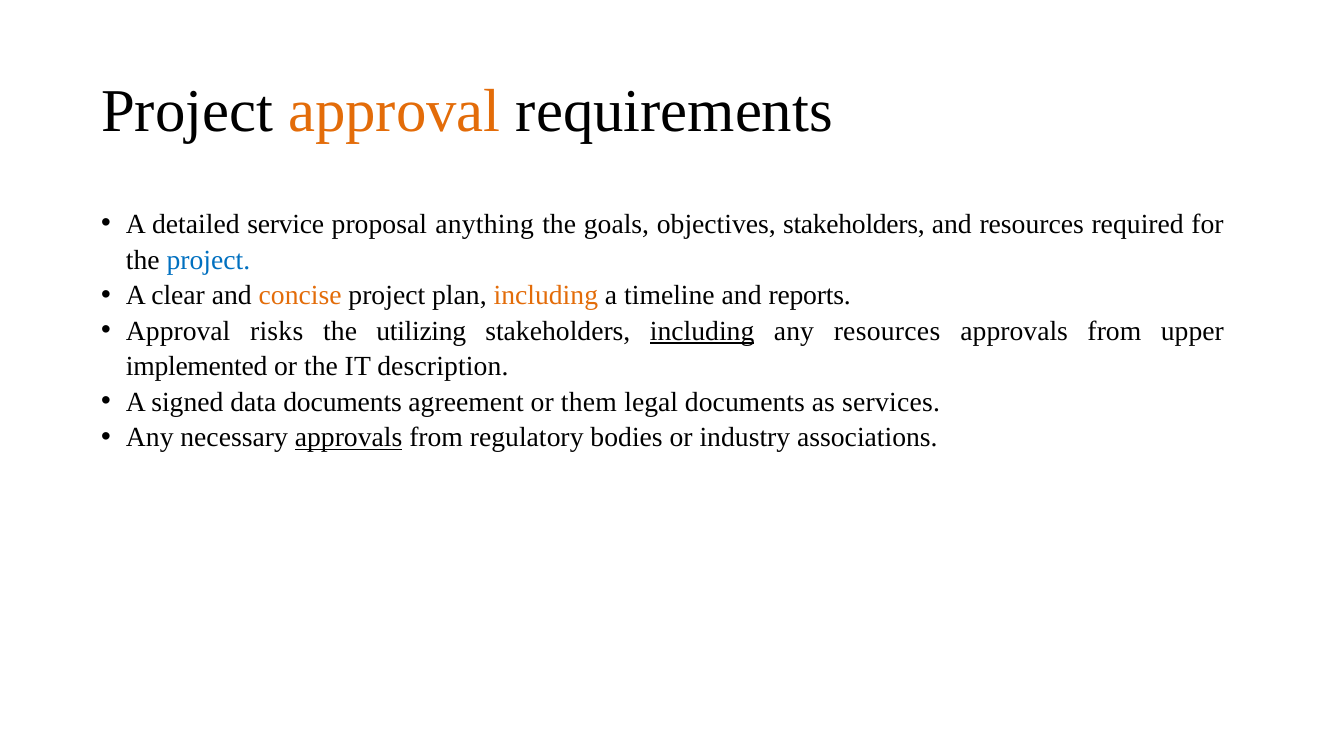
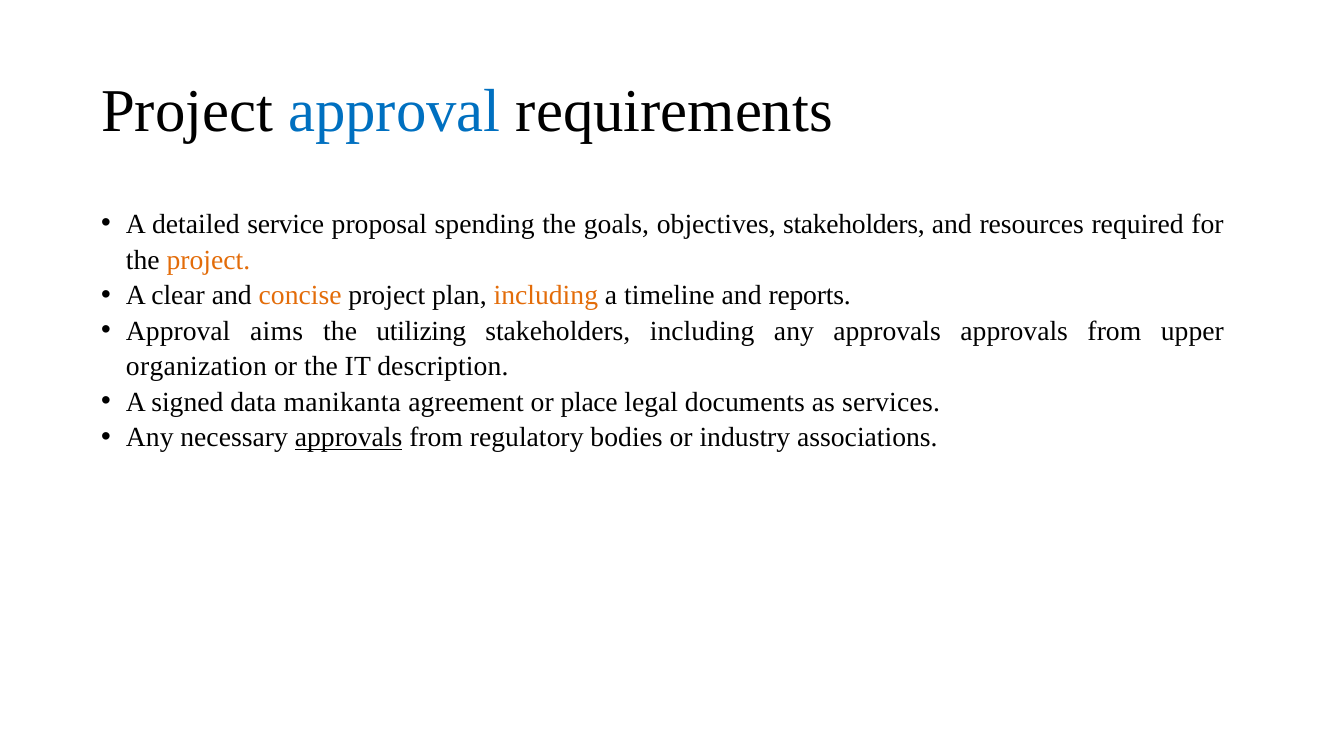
approval at (394, 111) colour: orange -> blue
anything: anything -> spending
project at (208, 260) colour: blue -> orange
risks: risks -> aims
including at (702, 331) underline: present -> none
any resources: resources -> approvals
implemented: implemented -> organization
data documents: documents -> manikanta
them: them -> place
